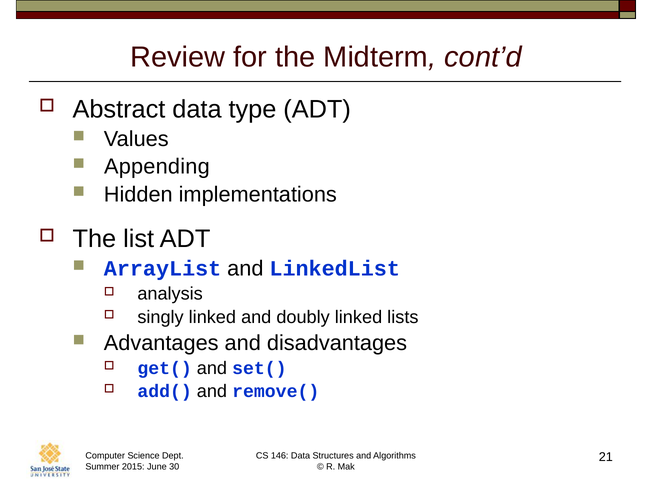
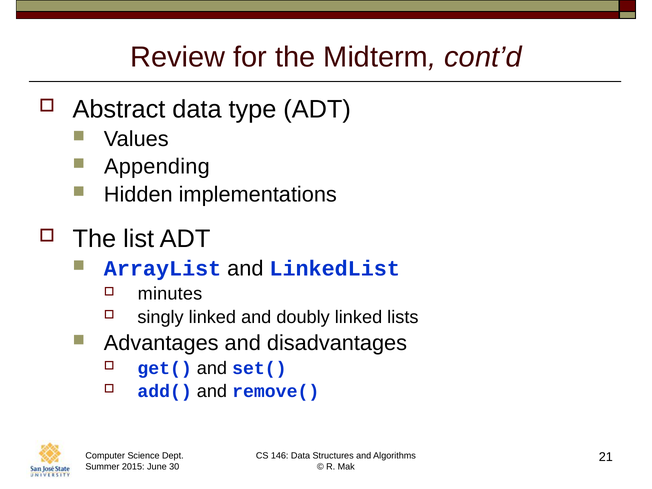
analysis: analysis -> minutes
